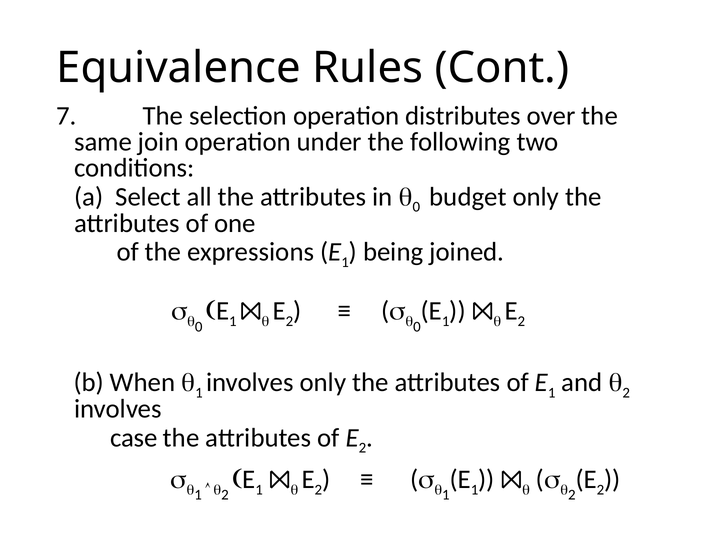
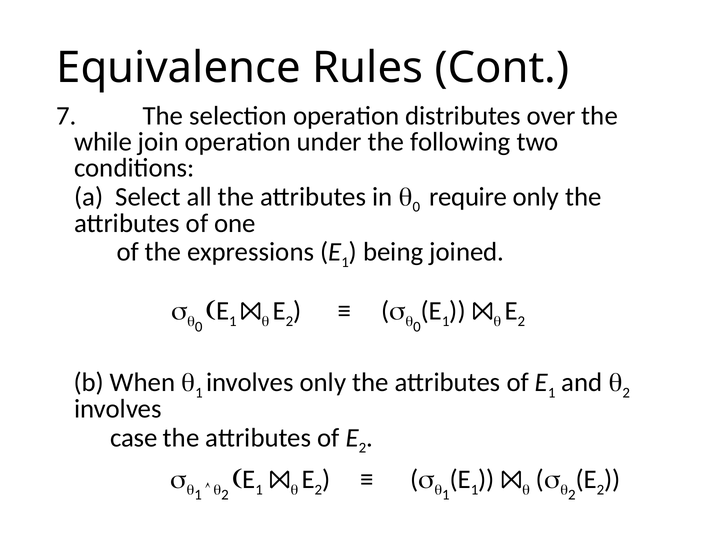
same: same -> while
budget: budget -> require
